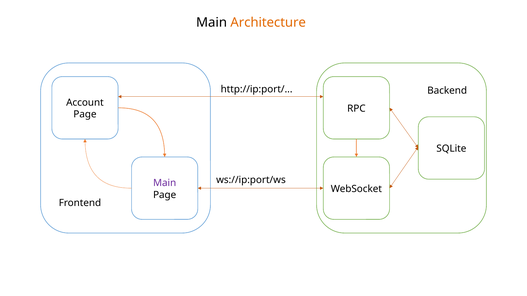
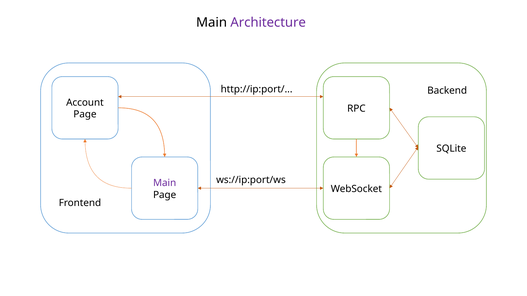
Architecture colour: orange -> purple
